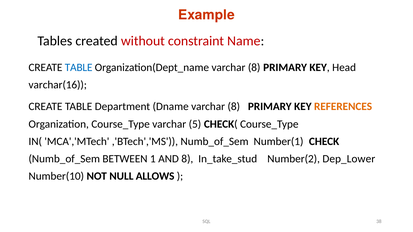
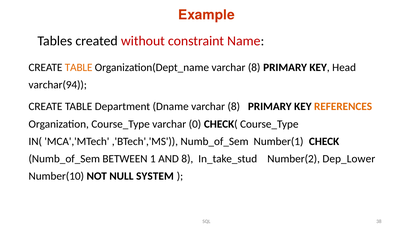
TABLE at (79, 68) colour: blue -> orange
varchar(16: varchar(16 -> varchar(94
5: 5 -> 0
ALLOWS: ALLOWS -> SYSTEM
